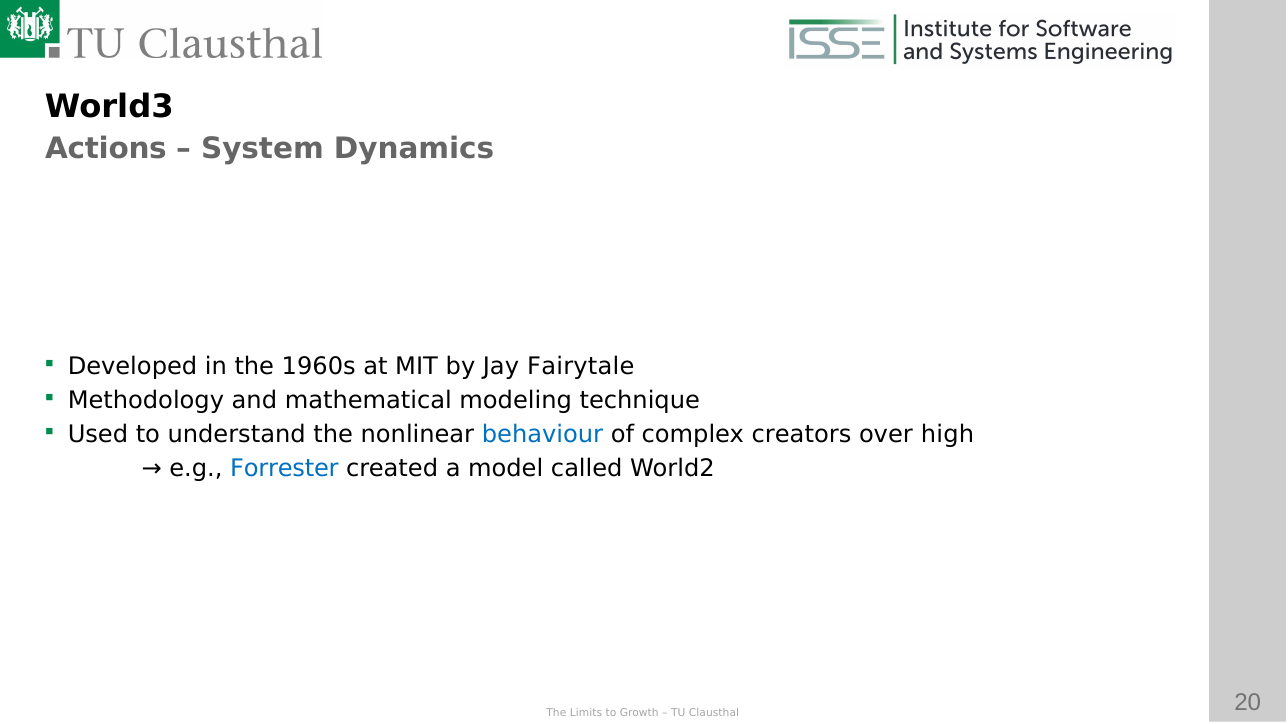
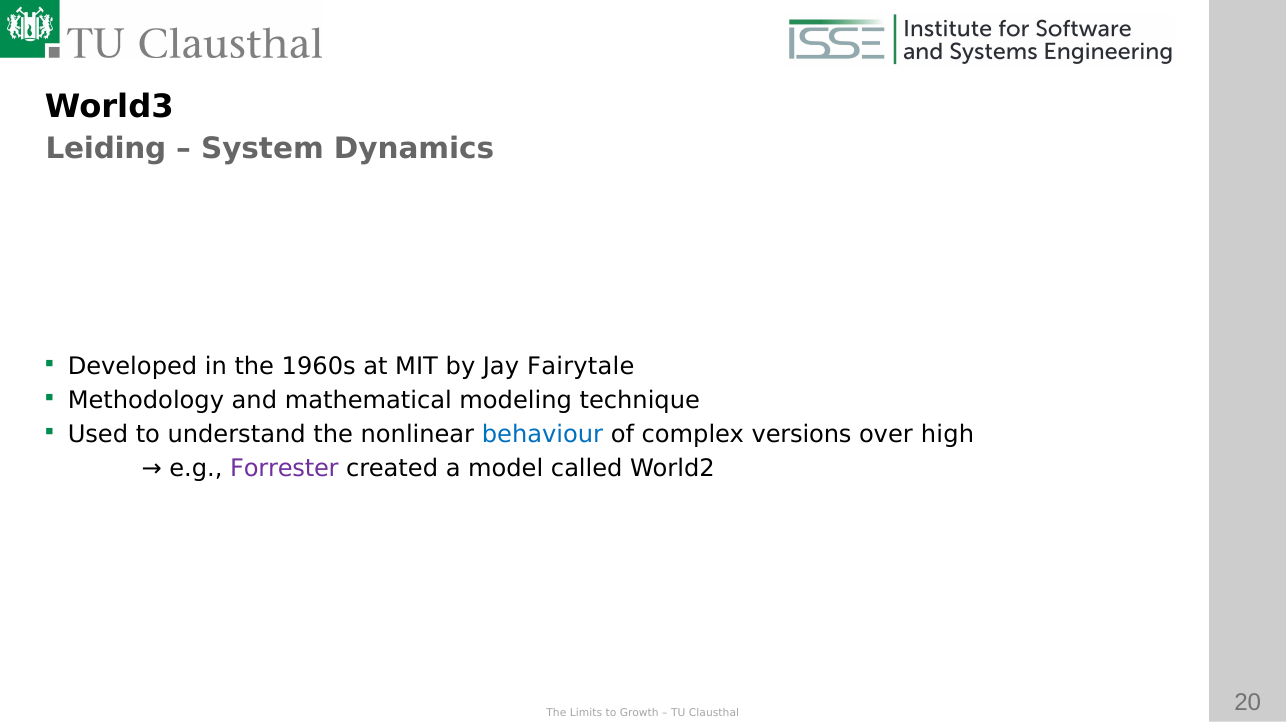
Actions: Actions -> Leiding
creators: creators -> versions
Forrester colour: blue -> purple
